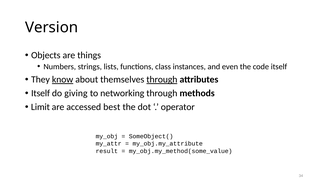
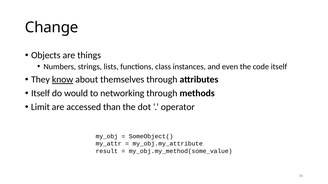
Version: Version -> Change
through at (162, 80) underline: present -> none
giving: giving -> would
best: best -> than
